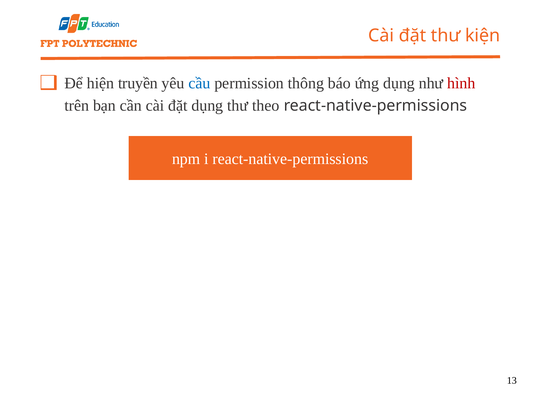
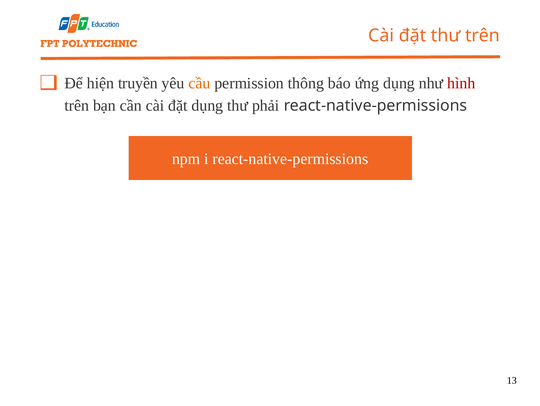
thư kiện: kiện -> trên
cầu colour: blue -> orange
theo: theo -> phải
